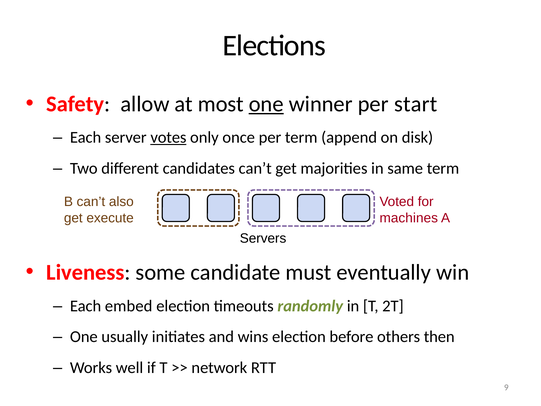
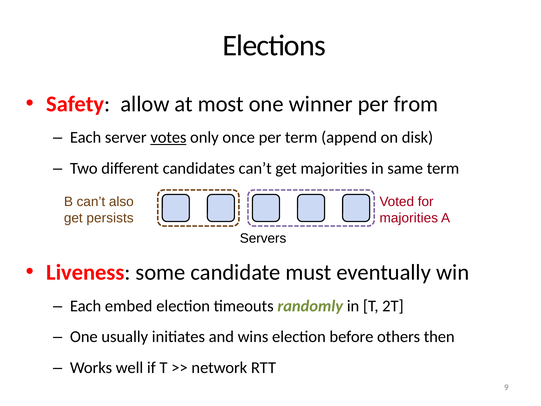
one at (266, 104) underline: present -> none
start: start -> from
execute: execute -> persists
machines at (409, 218): machines -> majorities
